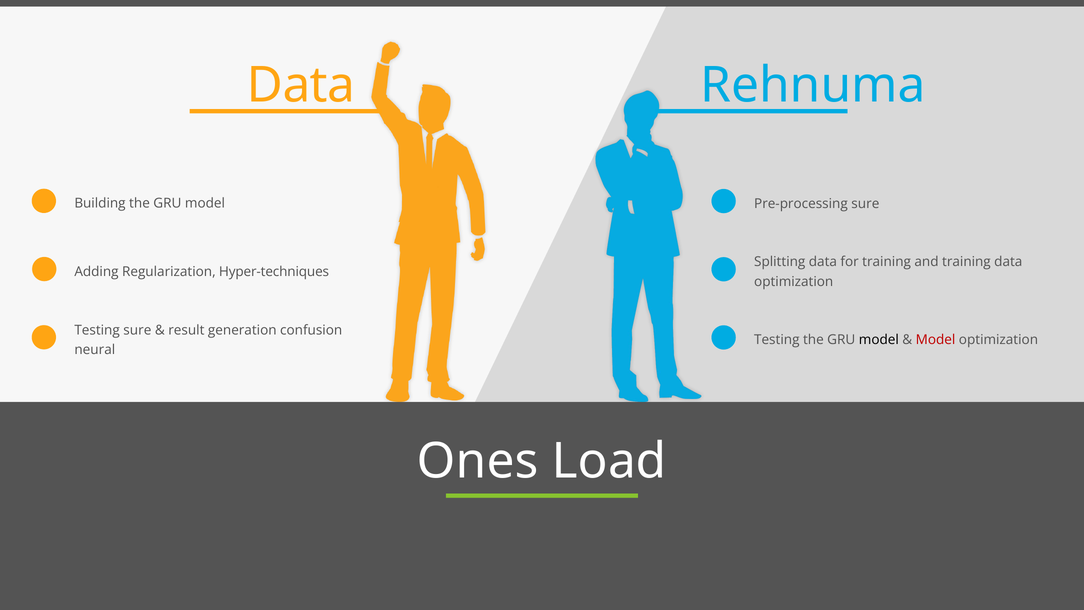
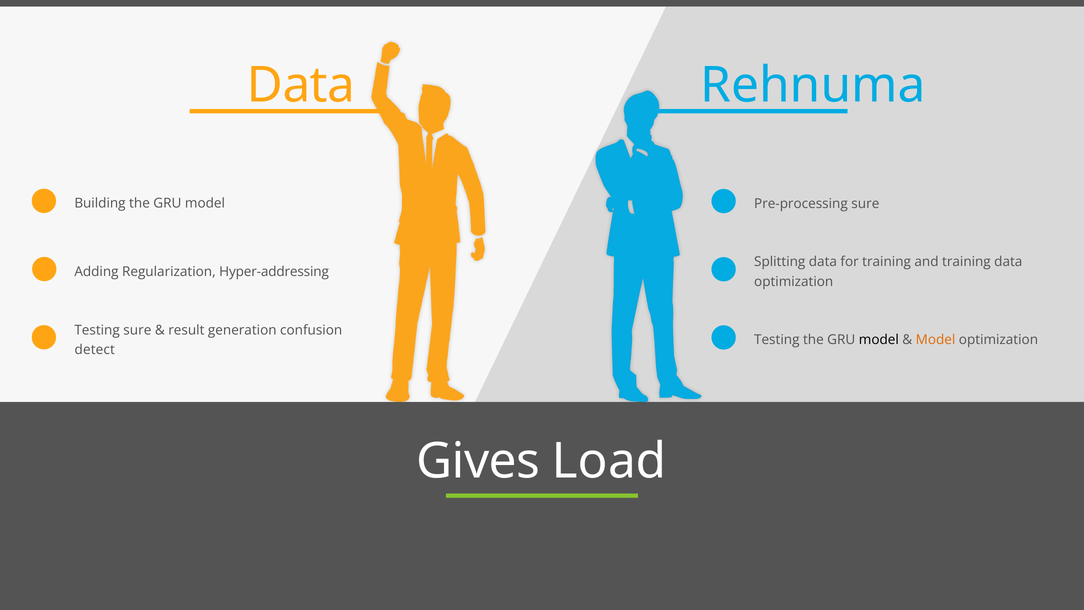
Hyper-techniques: Hyper-techniques -> Hyper-addressing
Model at (936, 340) colour: red -> orange
neural: neural -> detect
Ones: Ones -> Gives
